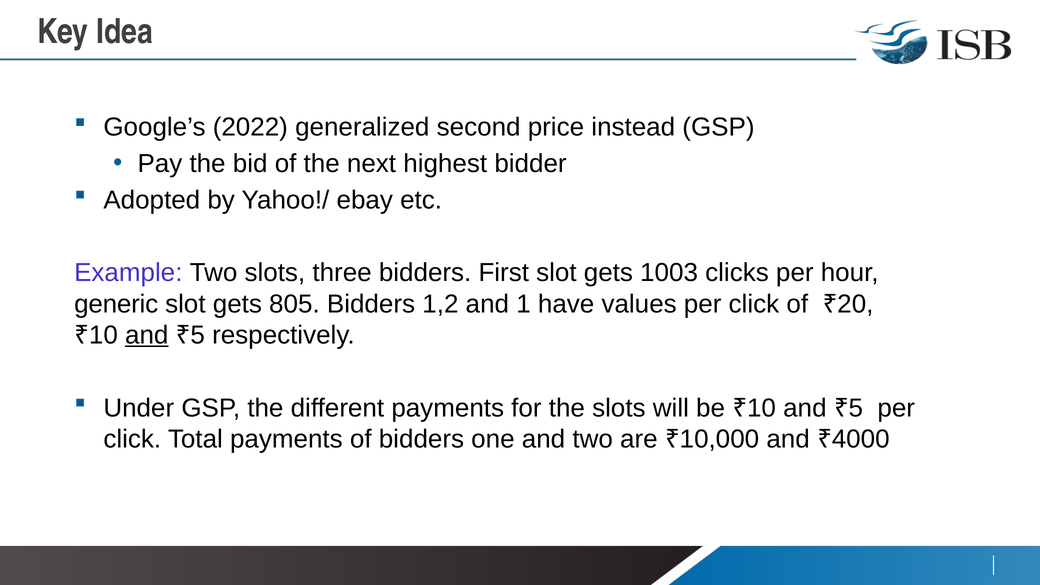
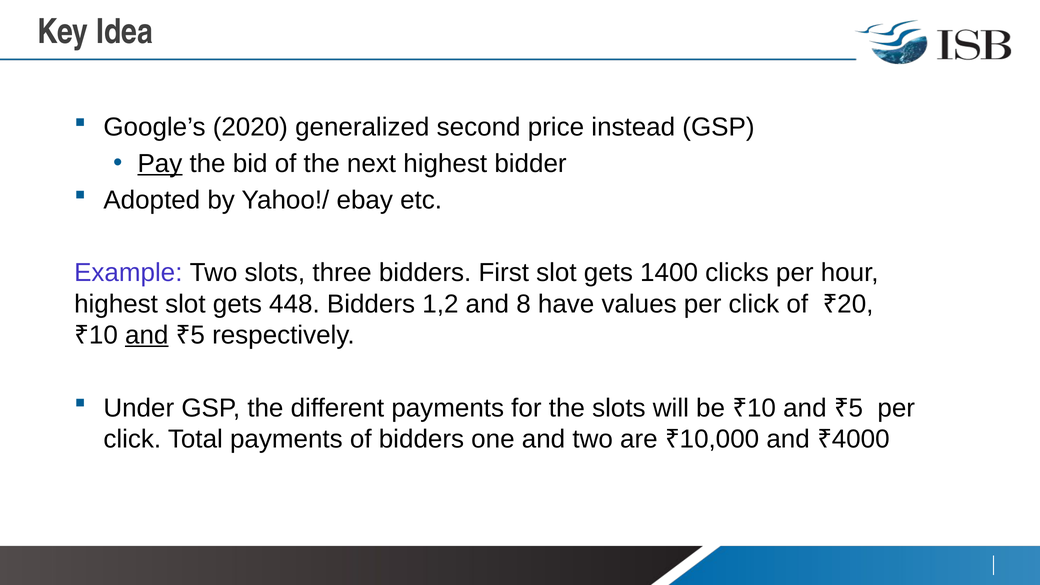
2022: 2022 -> 2020
Pay underline: none -> present
1003: 1003 -> 1400
generic at (116, 304): generic -> highest
805: 805 -> 448
1: 1 -> 8
